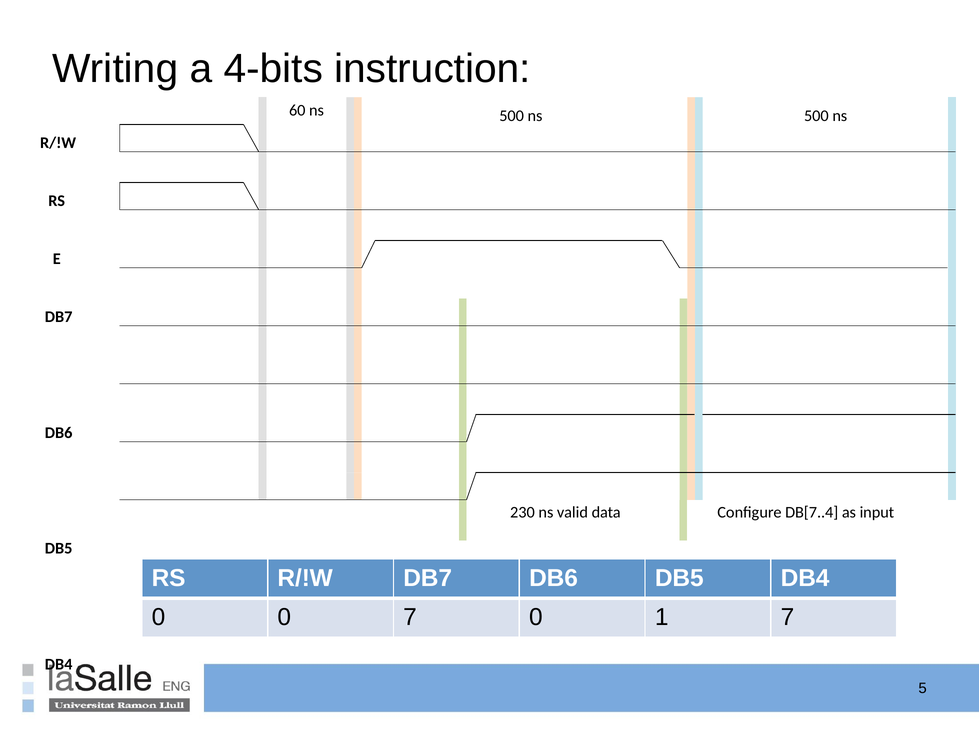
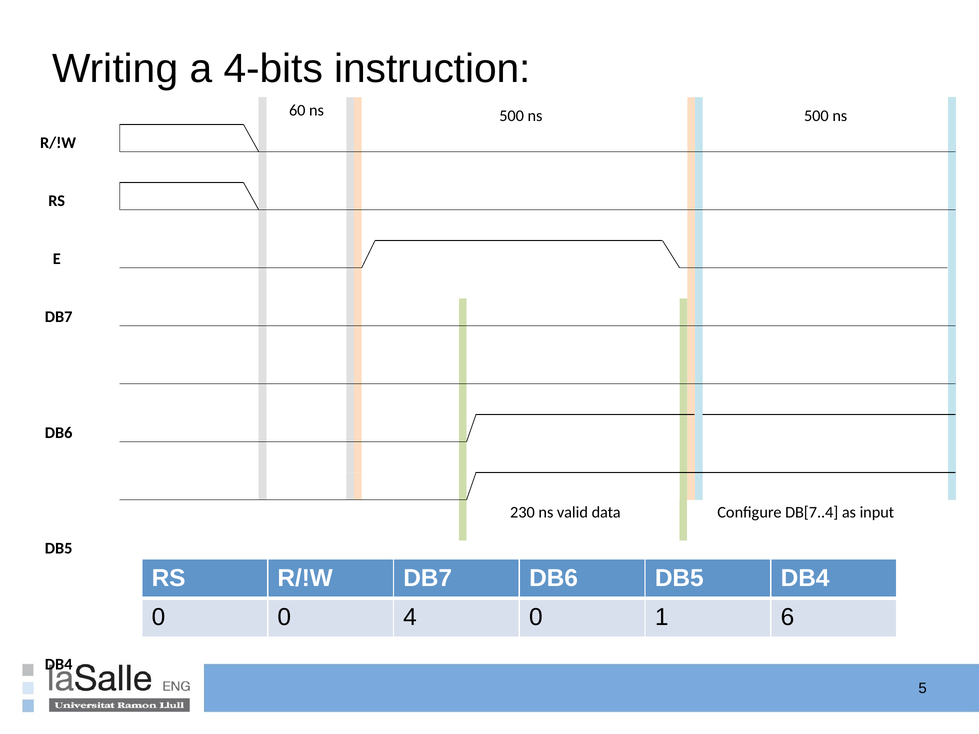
0 7: 7 -> 4
1 7: 7 -> 6
